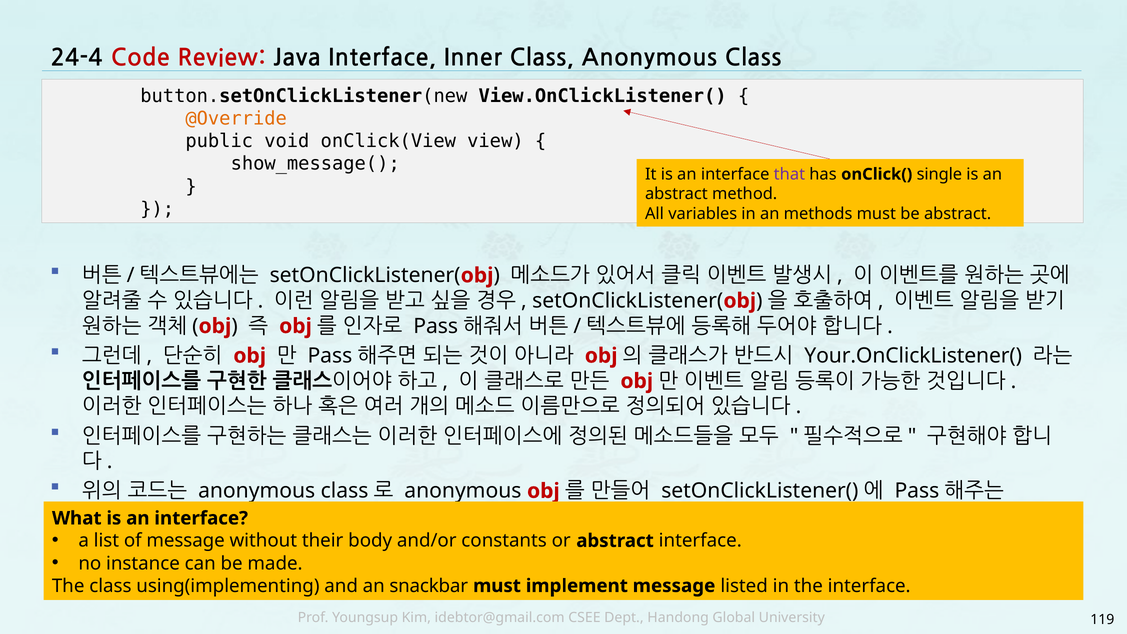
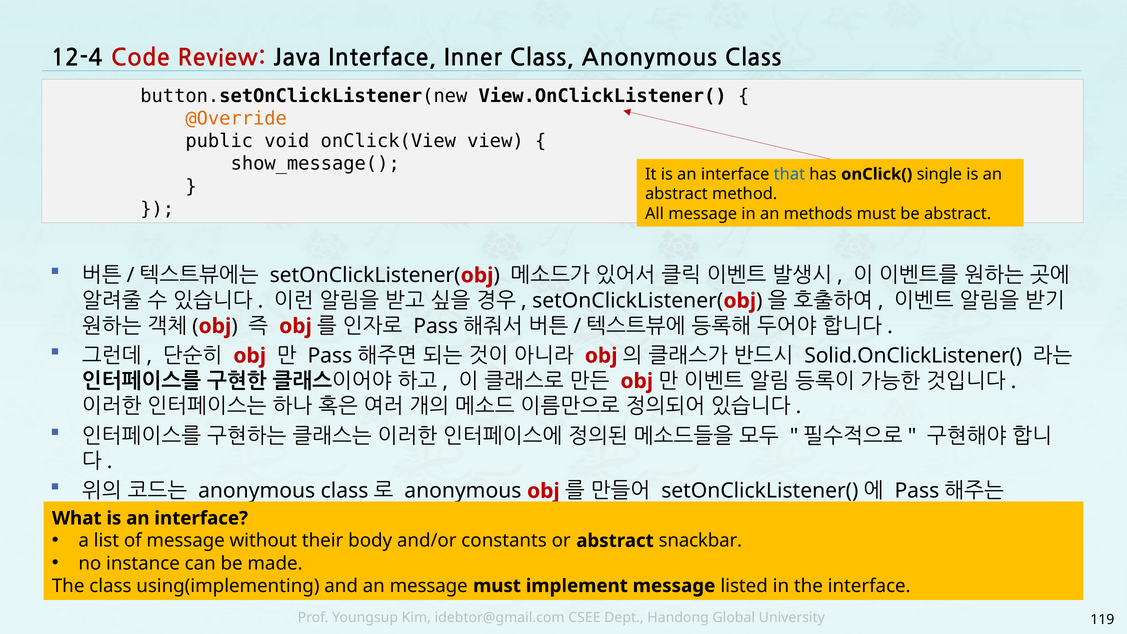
24-4: 24-4 -> 12-4
that colour: purple -> blue
All variables: variables -> message
Your.OnClickListener(: Your.OnClickListener( -> Solid.OnClickListener(
abstract interface: interface -> snackbar
an snackbar: snackbar -> message
